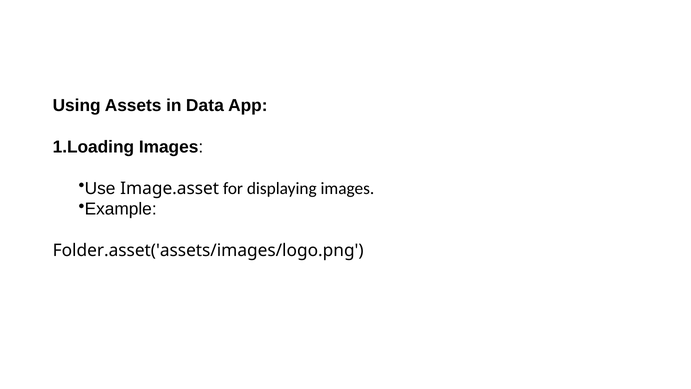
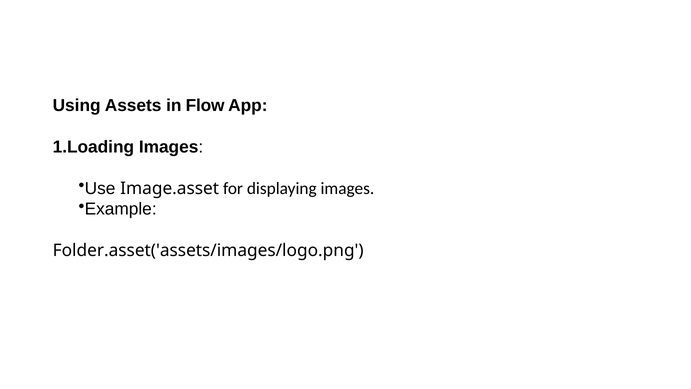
Data: Data -> Flow
